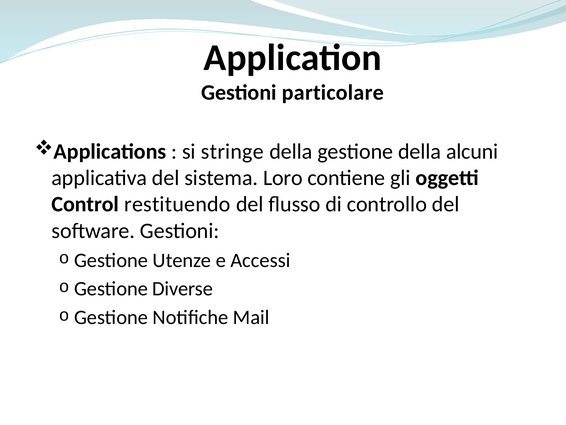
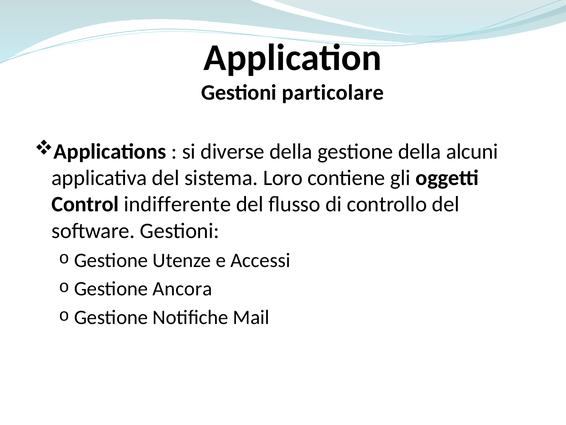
stringe: stringe -> diverse
restituendo: restituendo -> indifferente
Diverse: Diverse -> Ancora
